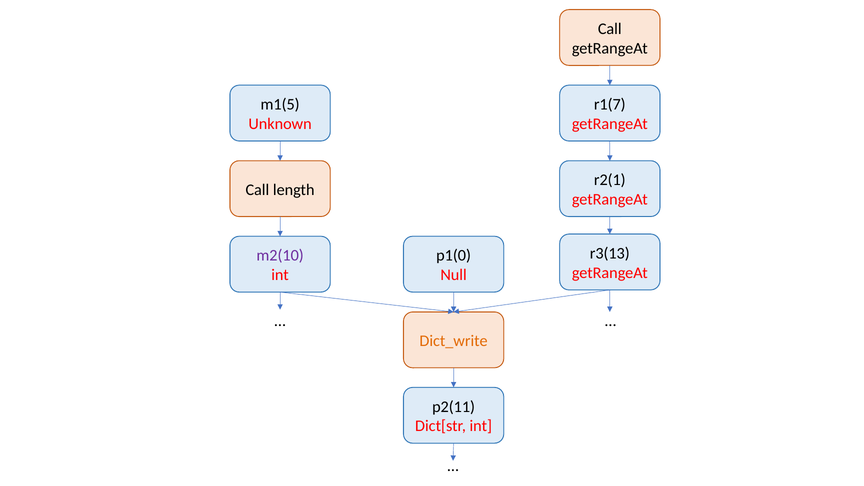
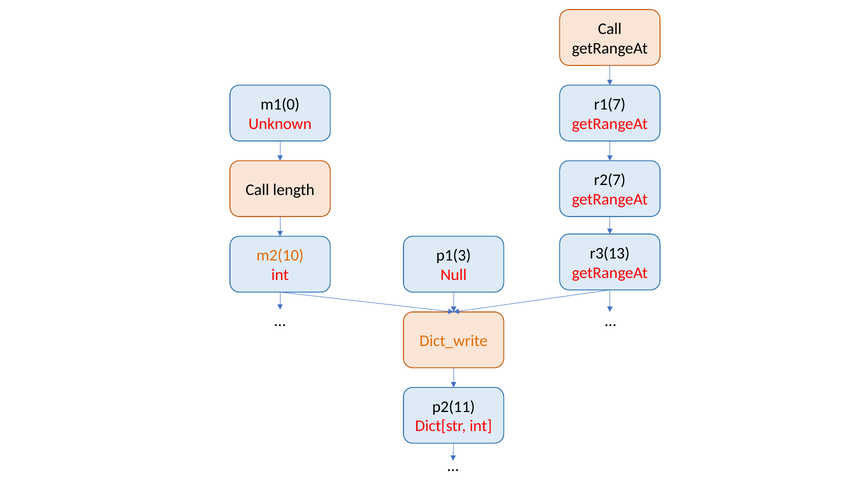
m1(5: m1(5 -> m1(0
r2(1: r2(1 -> r2(7
m2(10 colour: purple -> orange
p1(0: p1(0 -> p1(3
